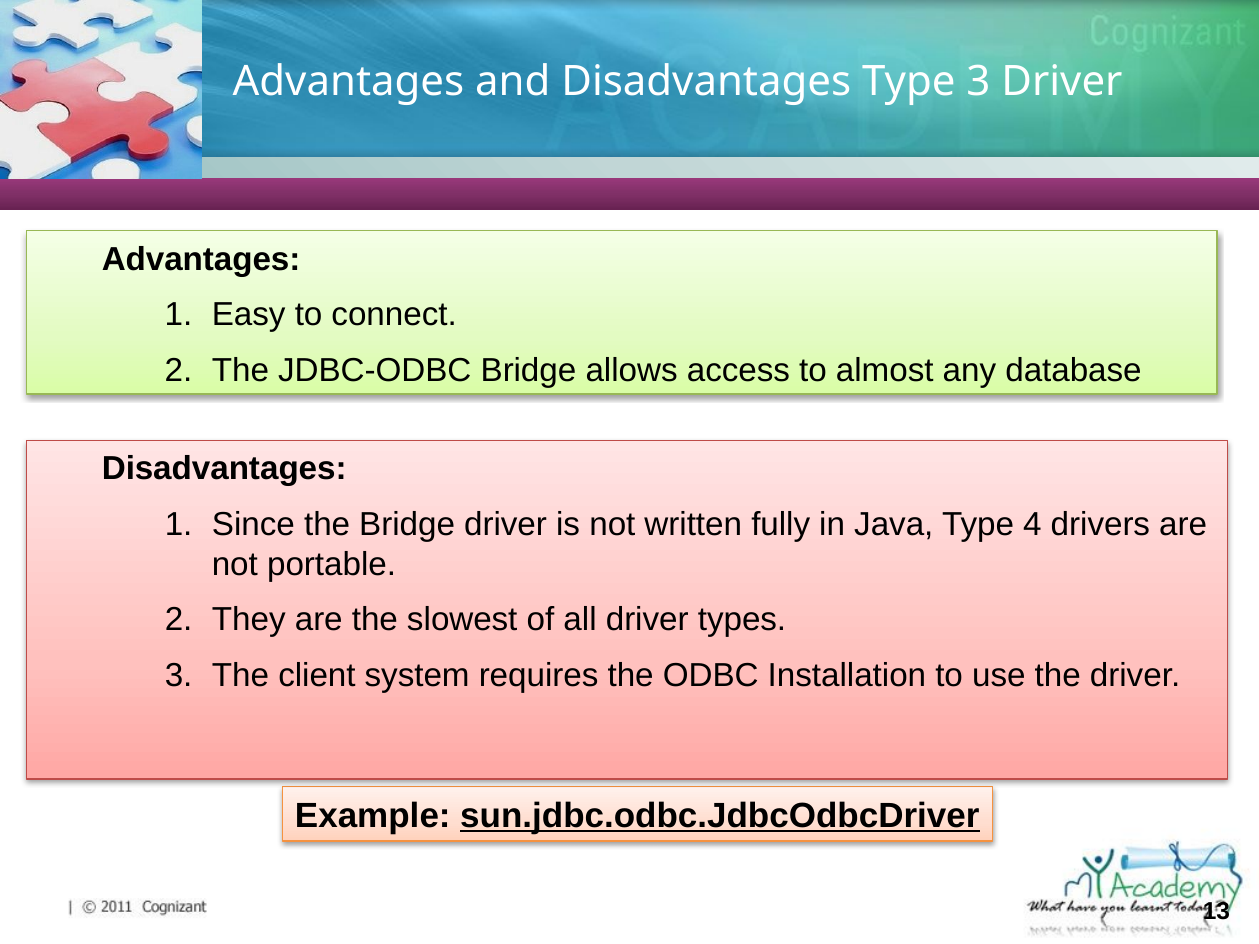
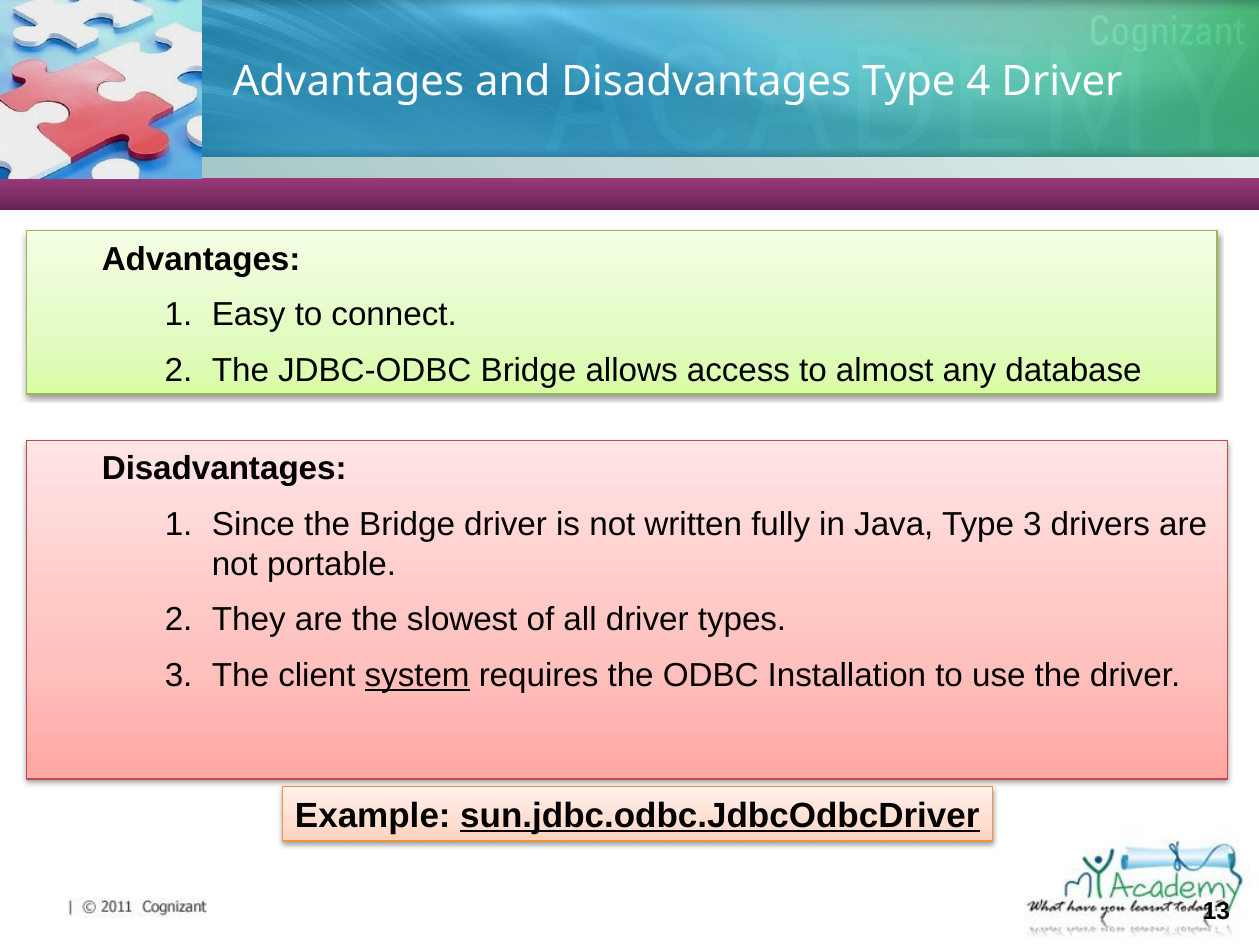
Type 3: 3 -> 4
Type 4: 4 -> 3
system underline: none -> present
